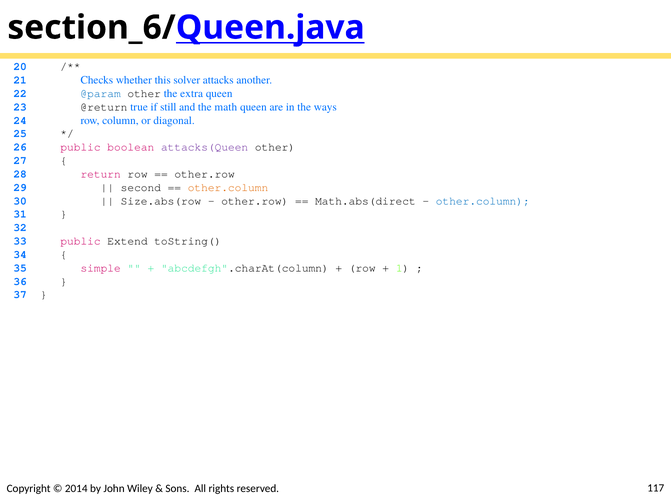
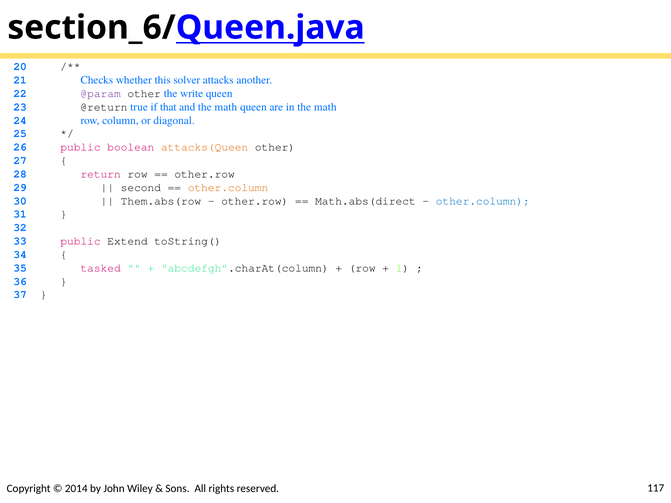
@param colour: blue -> purple
extra: extra -> write
still: still -> that
in the ways: ways -> math
attacks(Queen colour: purple -> orange
Size.abs(row: Size.abs(row -> Them.abs(row
simple: simple -> tasked
